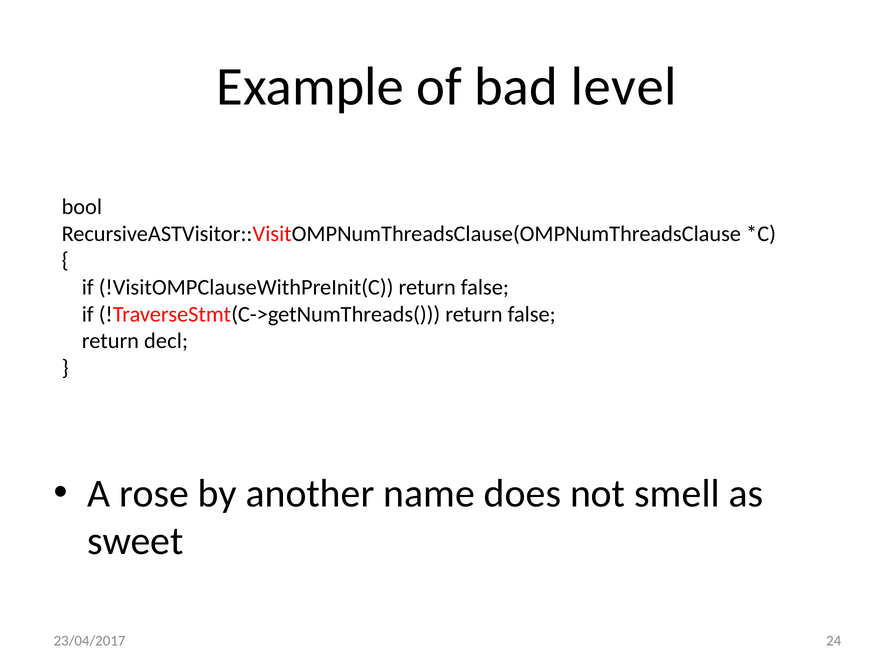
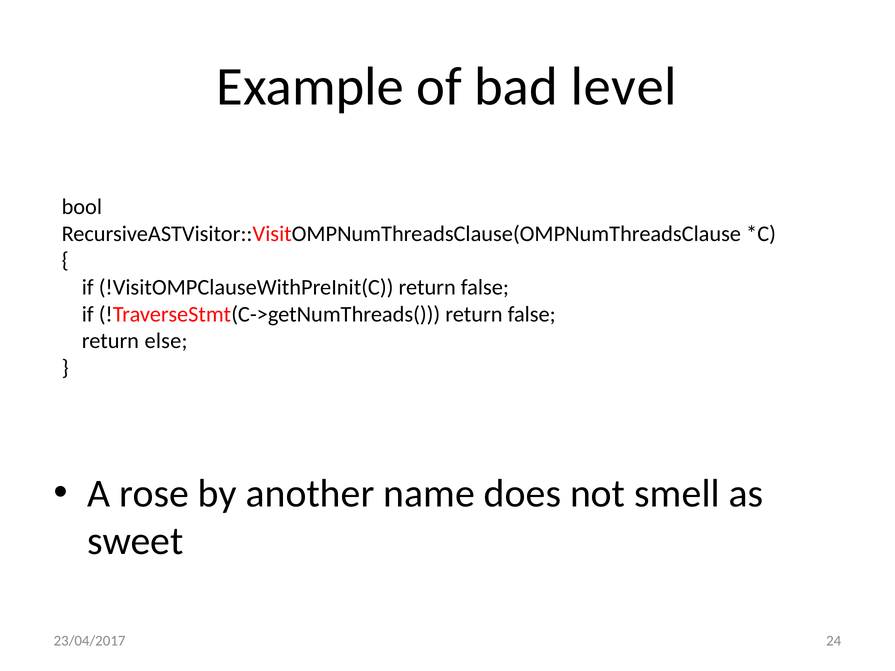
decl: decl -> else
